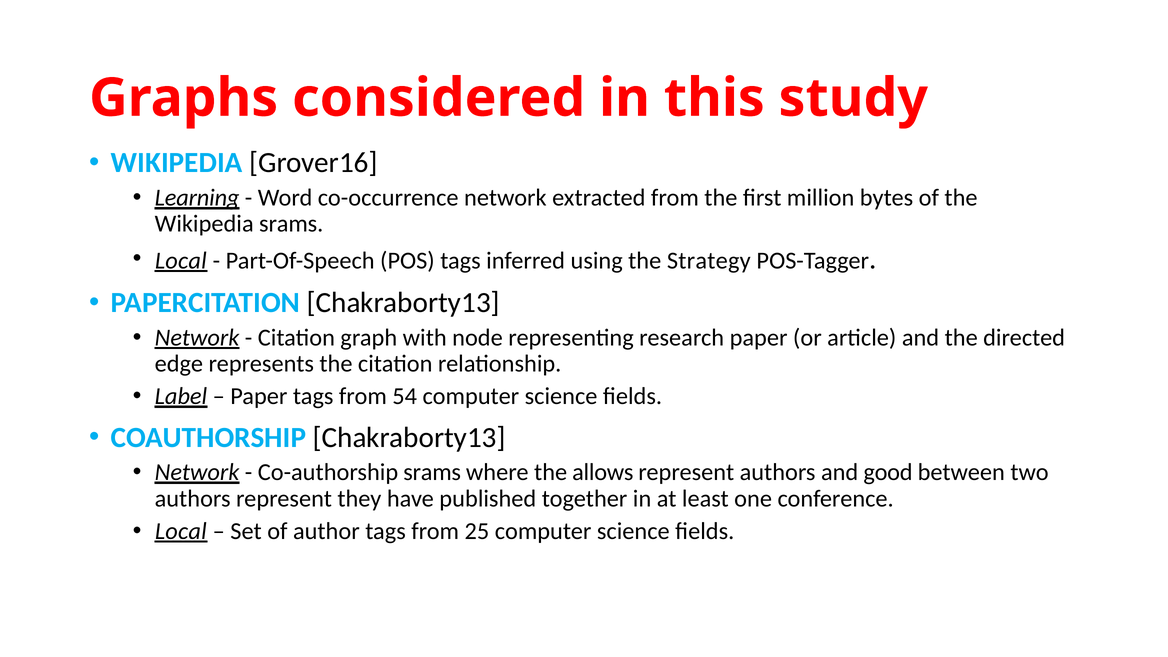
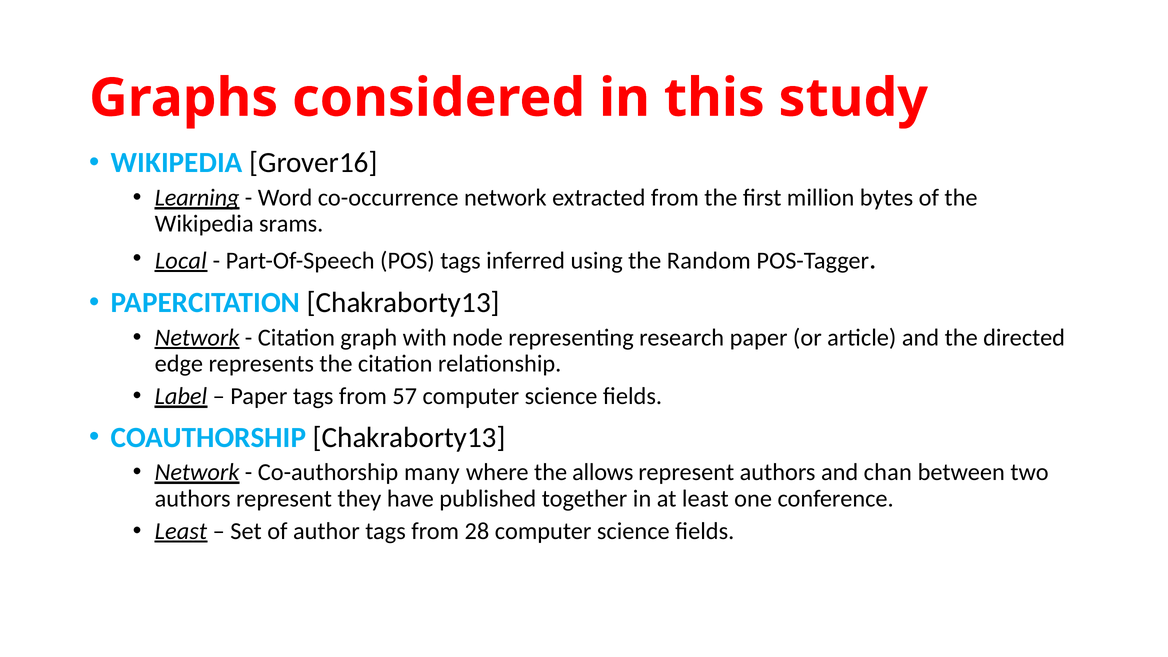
Strategy: Strategy -> Random
54: 54 -> 57
Co-authorship srams: srams -> many
good: good -> chan
Local at (181, 531): Local -> Least
25: 25 -> 28
